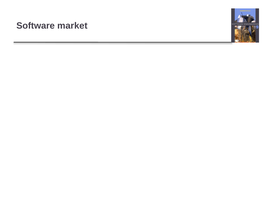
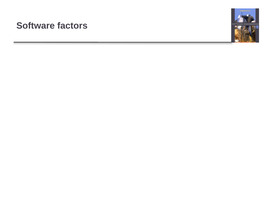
market: market -> factors
